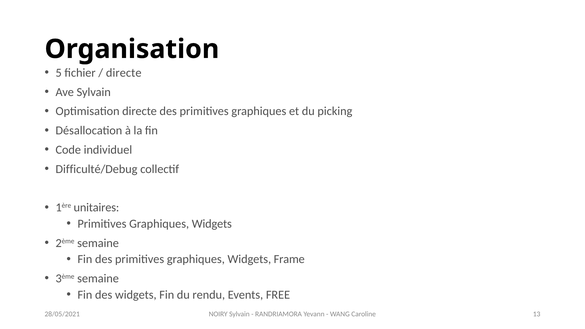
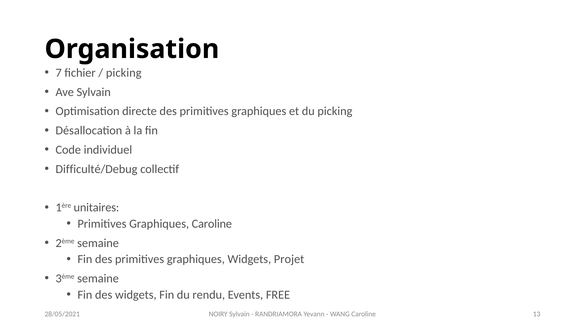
5: 5 -> 7
directe at (124, 73): directe -> picking
Widgets at (212, 224): Widgets -> Caroline
Frame: Frame -> Projet
